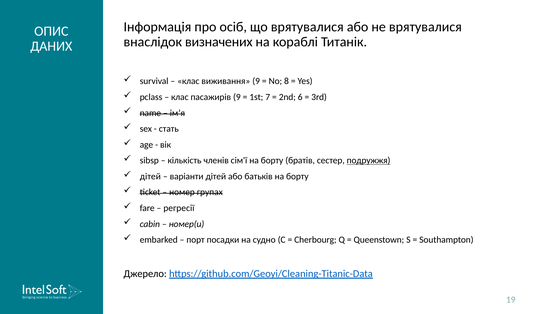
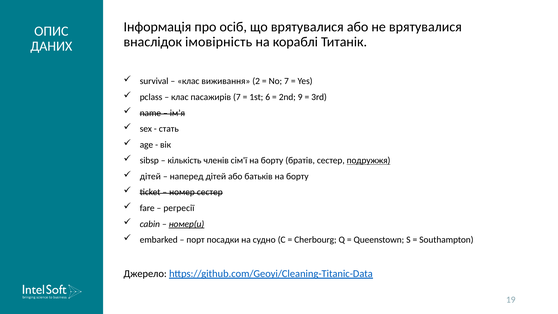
визначених: визначених -> імовірність
виживання 9: 9 -> 2
No 8: 8 -> 7
пасажирів 9: 9 -> 7
7: 7 -> 6
6: 6 -> 9
варіанти: варіанти -> наперед
номер групах: групах -> сестер
номер(и underline: none -> present
